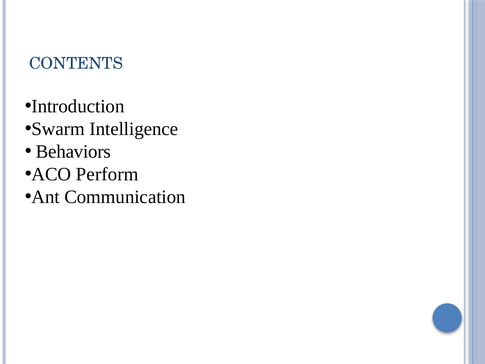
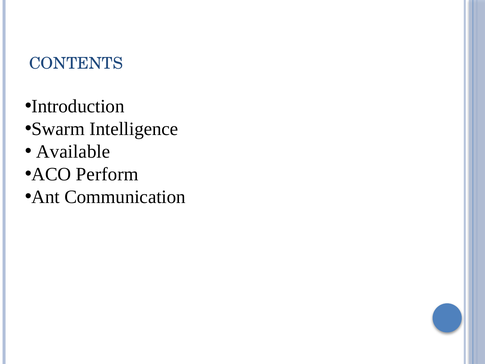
Behaviors: Behaviors -> Available
